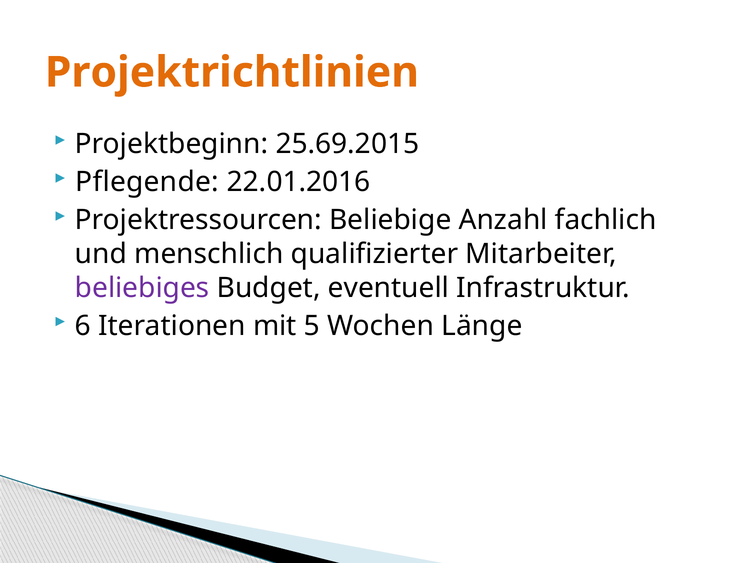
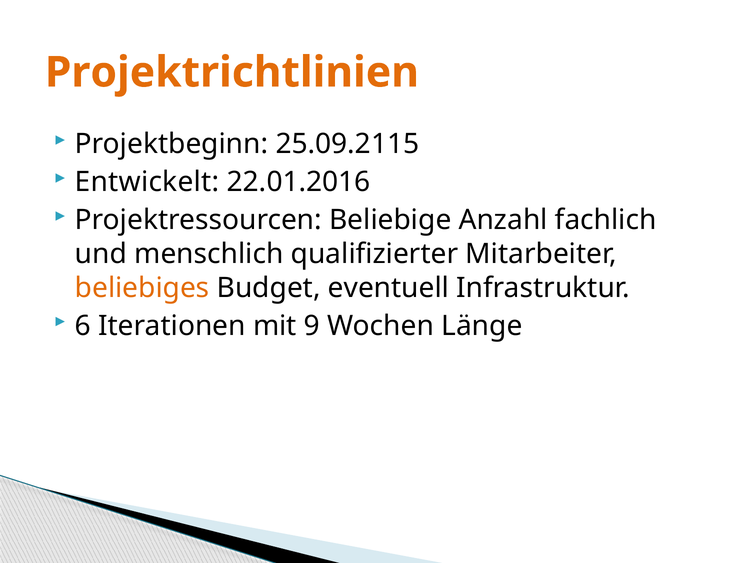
25.69.2015: 25.69.2015 -> 25.09.2115
Pflegende: Pflegende -> Entwickelt
beliebiges colour: purple -> orange
5: 5 -> 9
